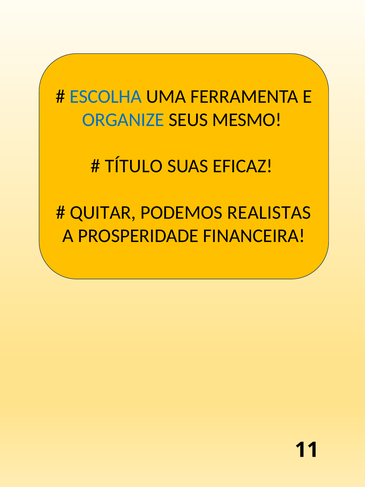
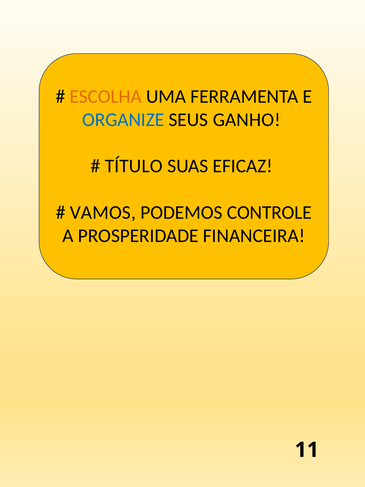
ESCOLHA colour: blue -> orange
MESMO: MESMO -> GANHO
QUITAR: QUITAR -> VAMOS
REALISTAS: REALISTAS -> CONTROLE
